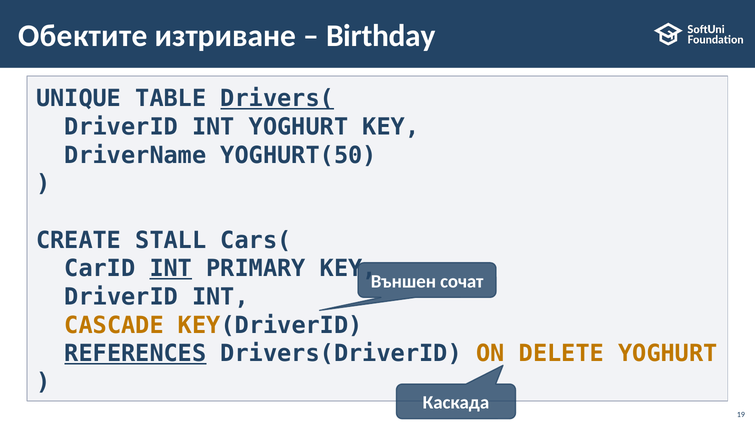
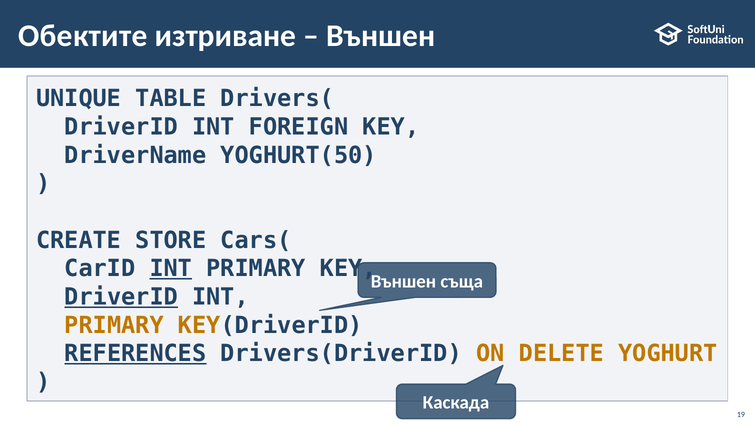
Birthday at (381, 36): Birthday -> Външен
Drivers( underline: present -> none
INT YOGHURT: YOGHURT -> FOREIGN
STALL: STALL -> STORE
сочат: сочат -> съща
DriverID at (121, 297) underline: none -> present
CASCADE at (114, 325): CASCADE -> PRIMARY
